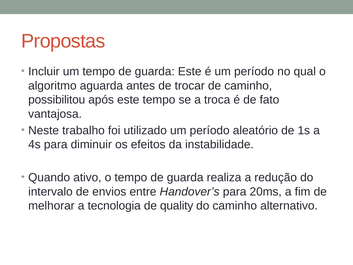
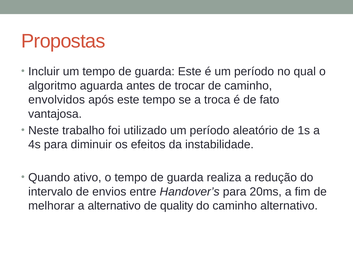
possibilitou: possibilitou -> envolvidos
a tecnologia: tecnologia -> alternativo
